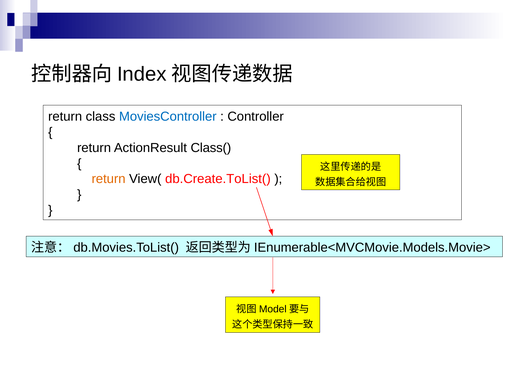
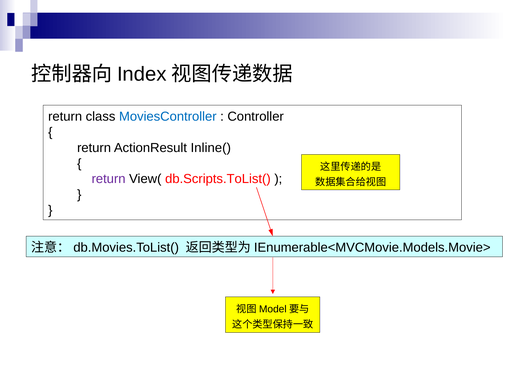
Class(: Class( -> Inline(
return at (109, 179) colour: orange -> purple
db.Create.ToList(: db.Create.ToList( -> db.Scripts.ToList(
